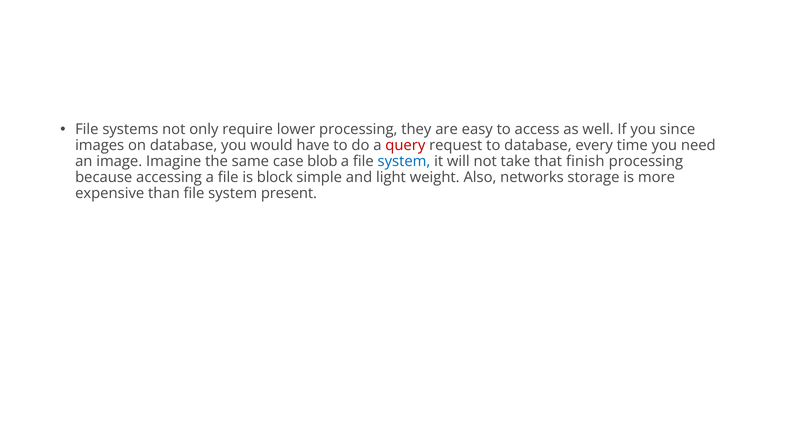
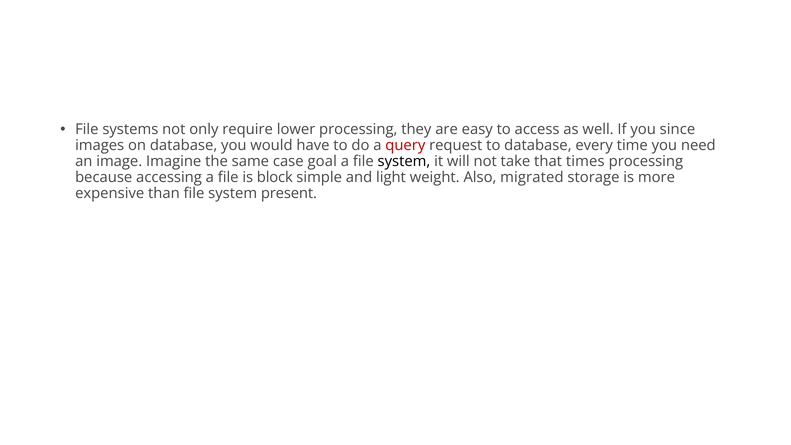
blob: blob -> goal
system at (404, 161) colour: blue -> black
finish: finish -> times
networks: networks -> migrated
